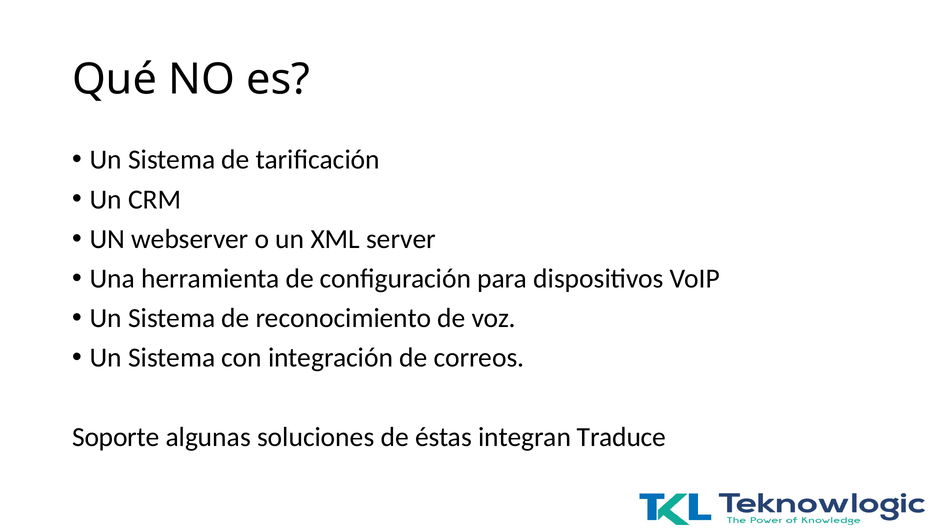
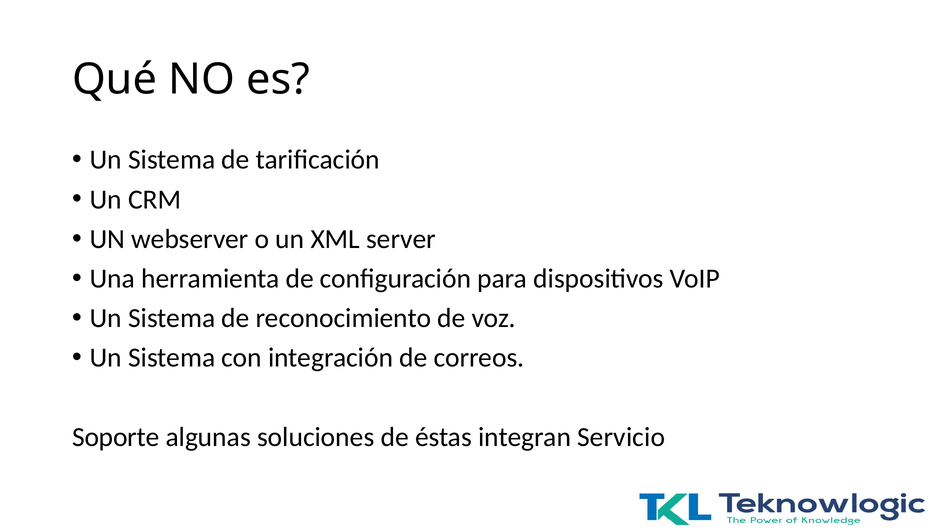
Traduce: Traduce -> Servicio
